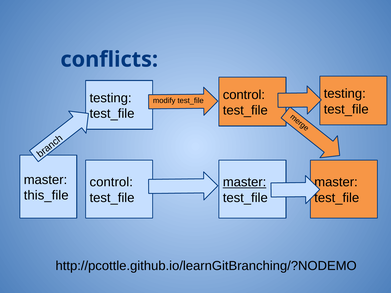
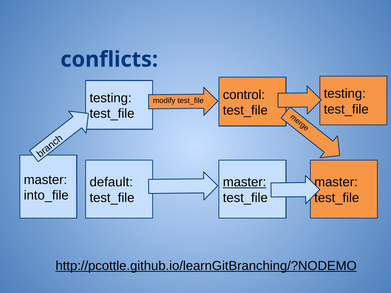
control at (111, 182): control -> default
this_file: this_file -> into_file
http://pcottle.github.io/learnGitBranching/?NODEMO underline: none -> present
